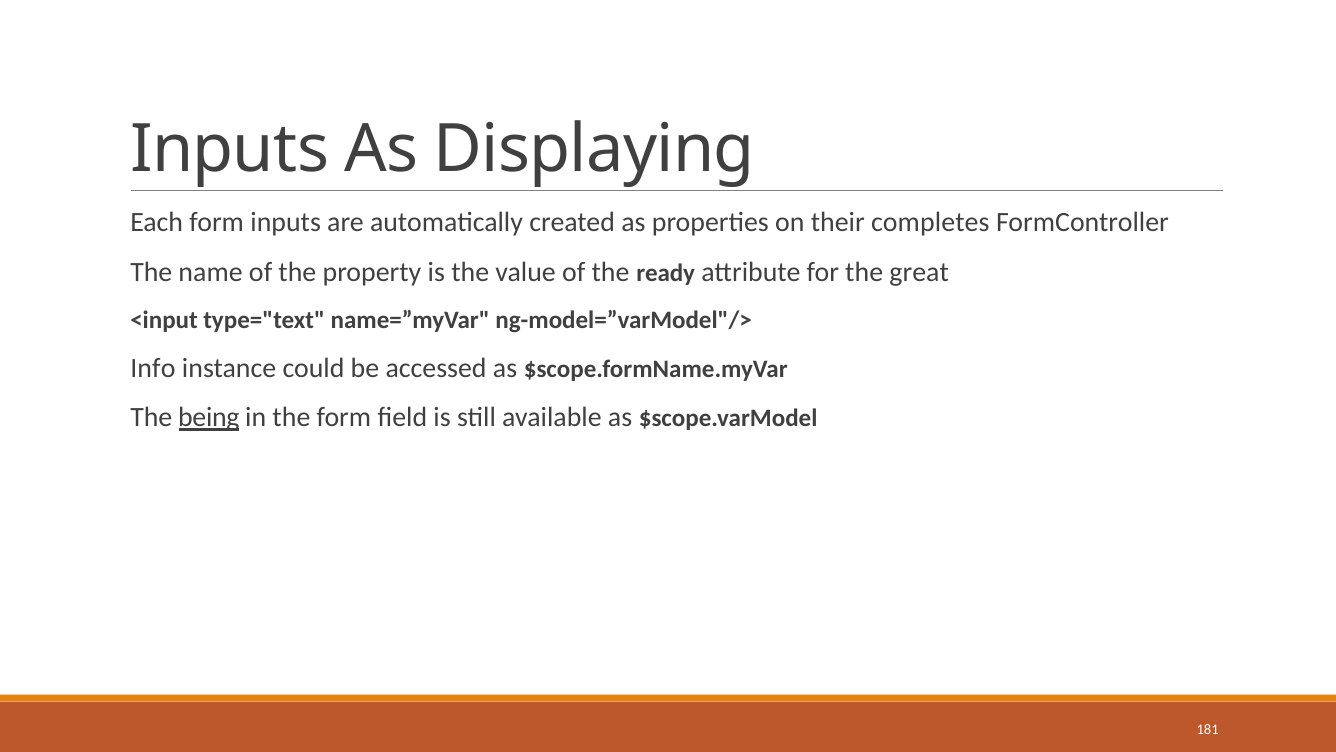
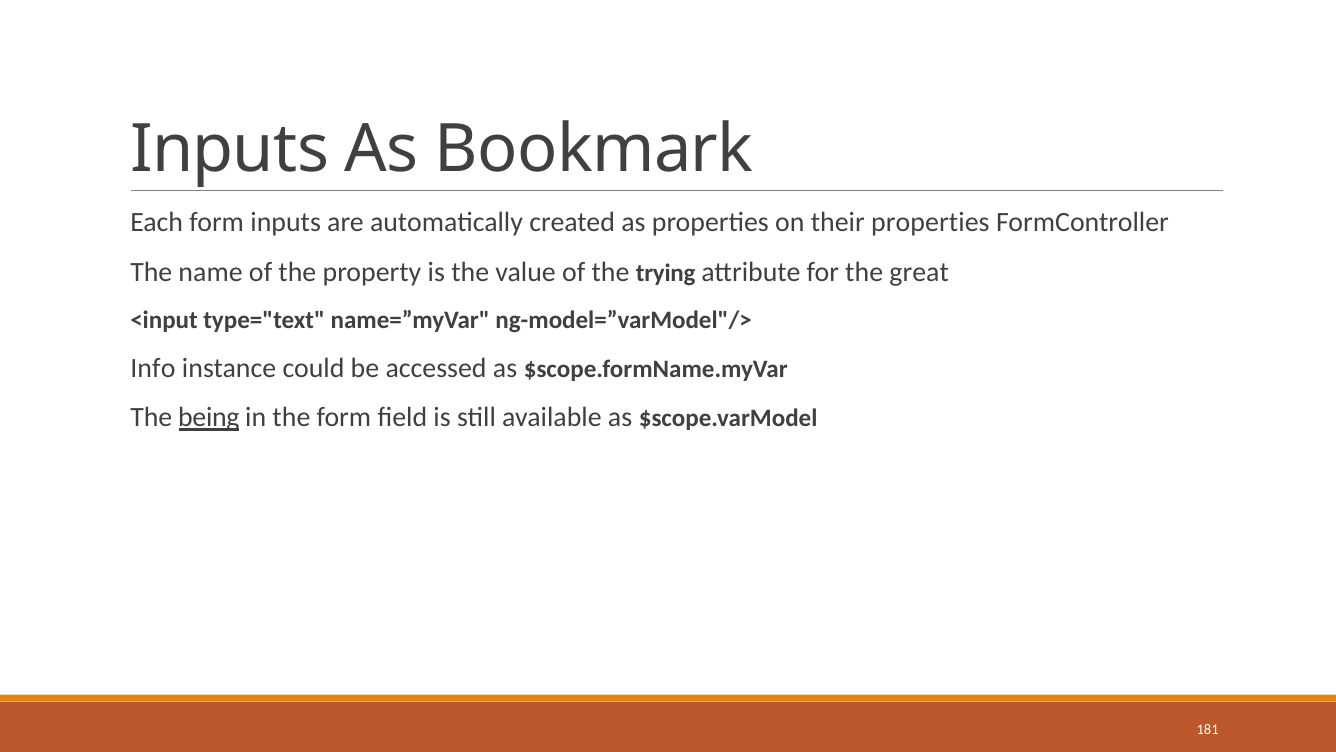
Displaying: Displaying -> Bookmark
their completes: completes -> properties
ready: ready -> trying
